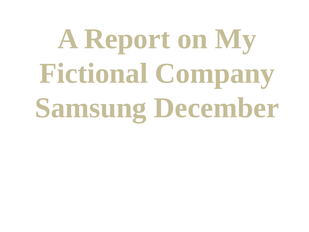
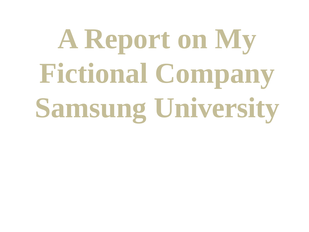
December: December -> University
